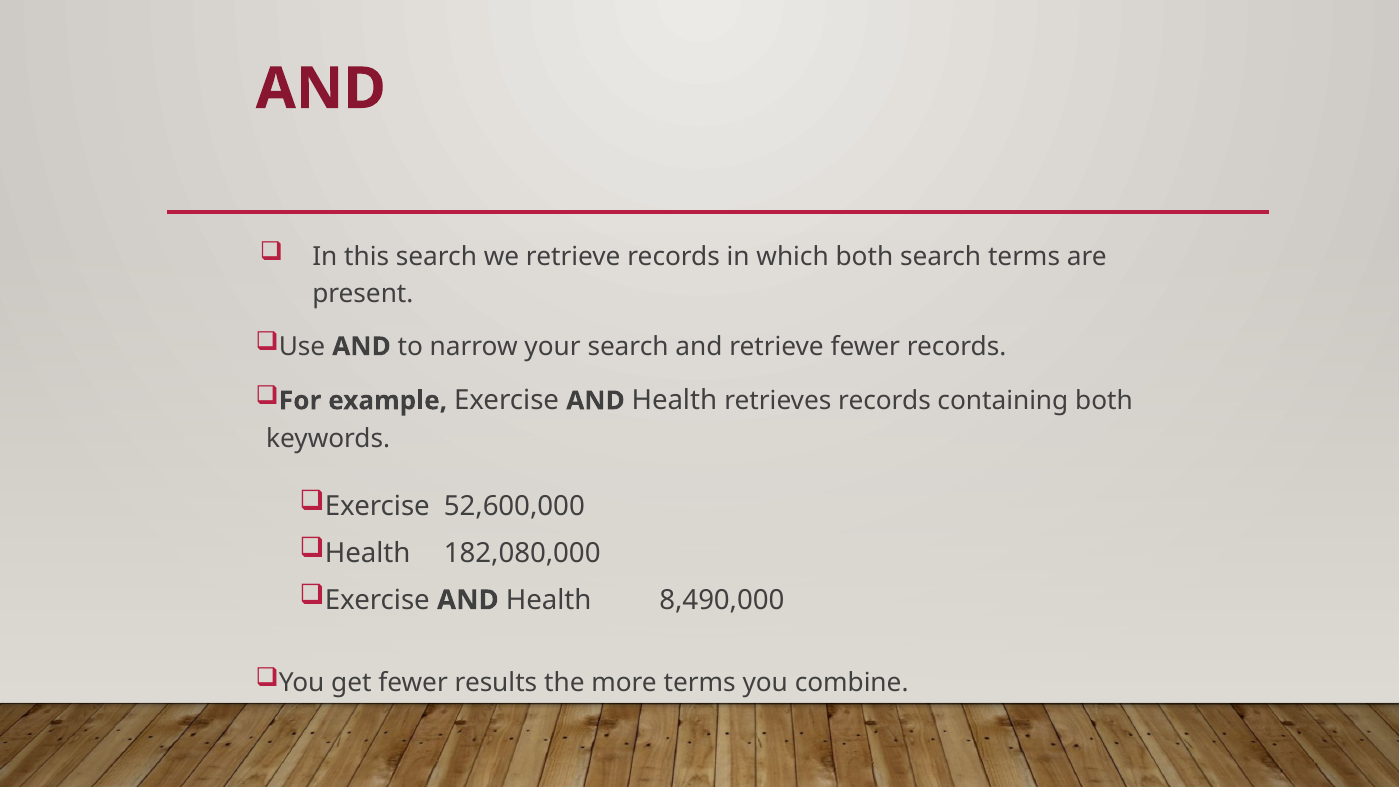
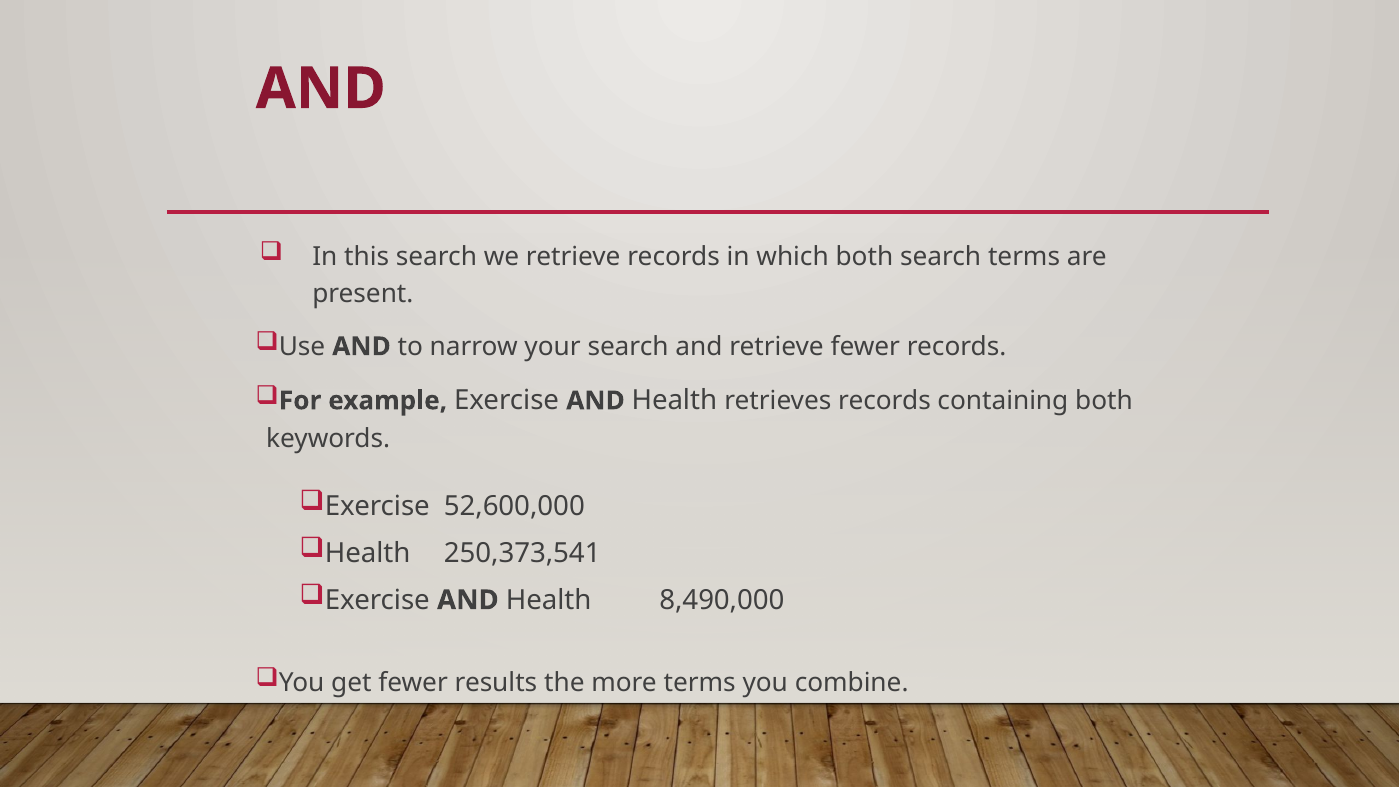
182,080,000: 182,080,000 -> 250,373,541
